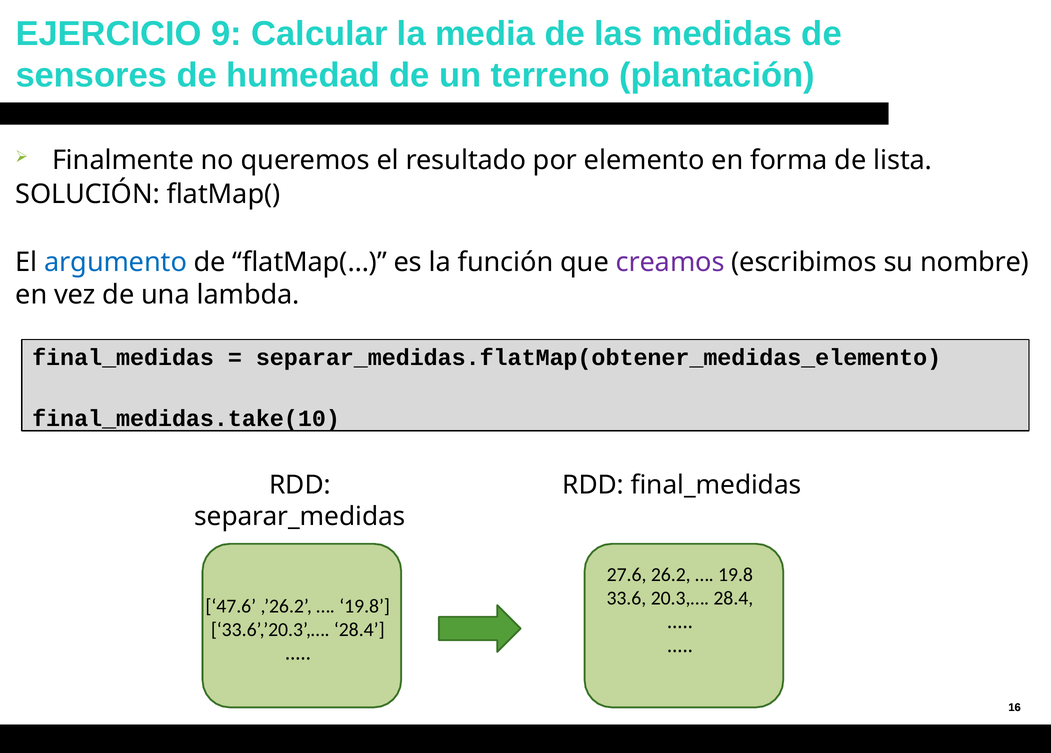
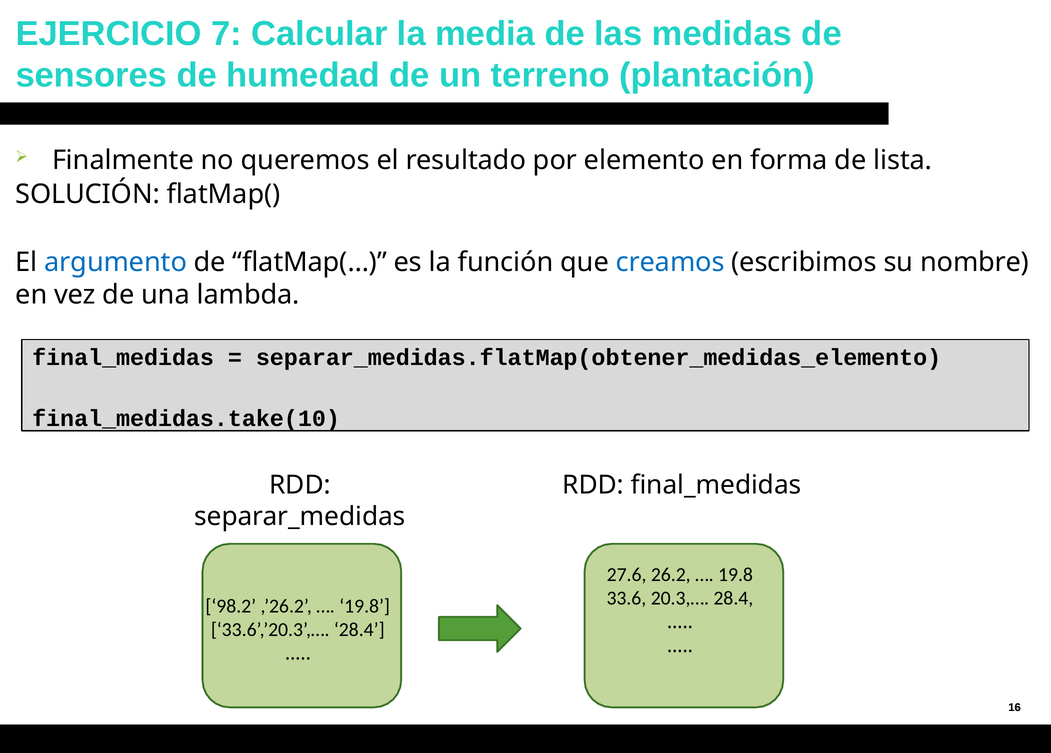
9: 9 -> 7
creamos colour: purple -> blue
47.6: 47.6 -> 98.2
